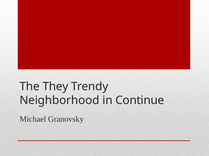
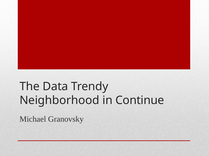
They: They -> Data
